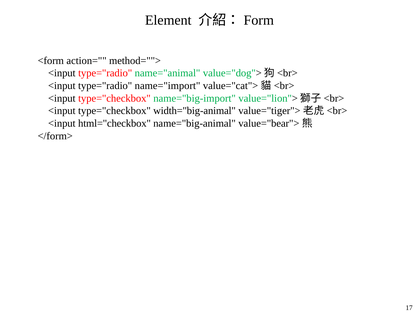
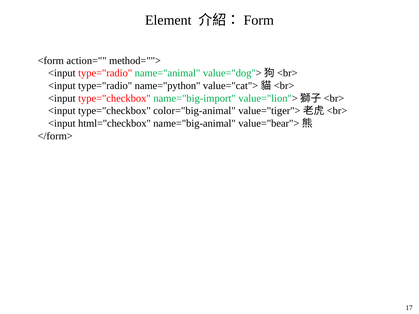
name="import: name="import -> name="python
width="big-animal: width="big-animal -> color="big-animal
